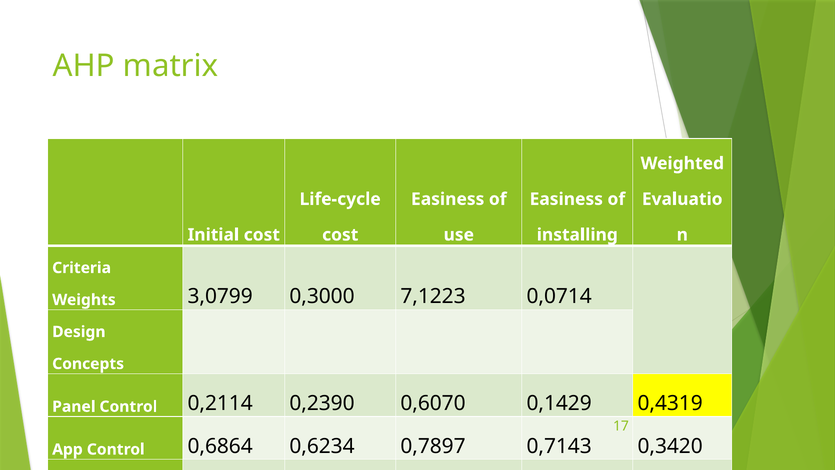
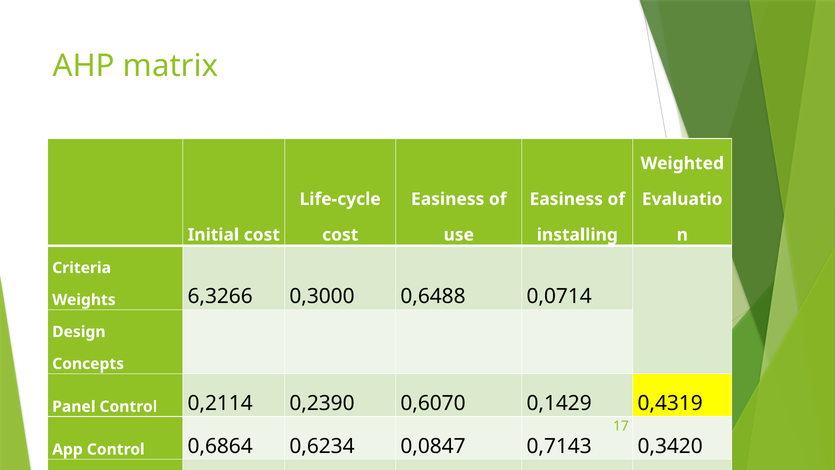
3,0799: 3,0799 -> 6,3266
7,1223: 7,1223 -> 0,6488
0,7897: 0,7897 -> 0,0847
